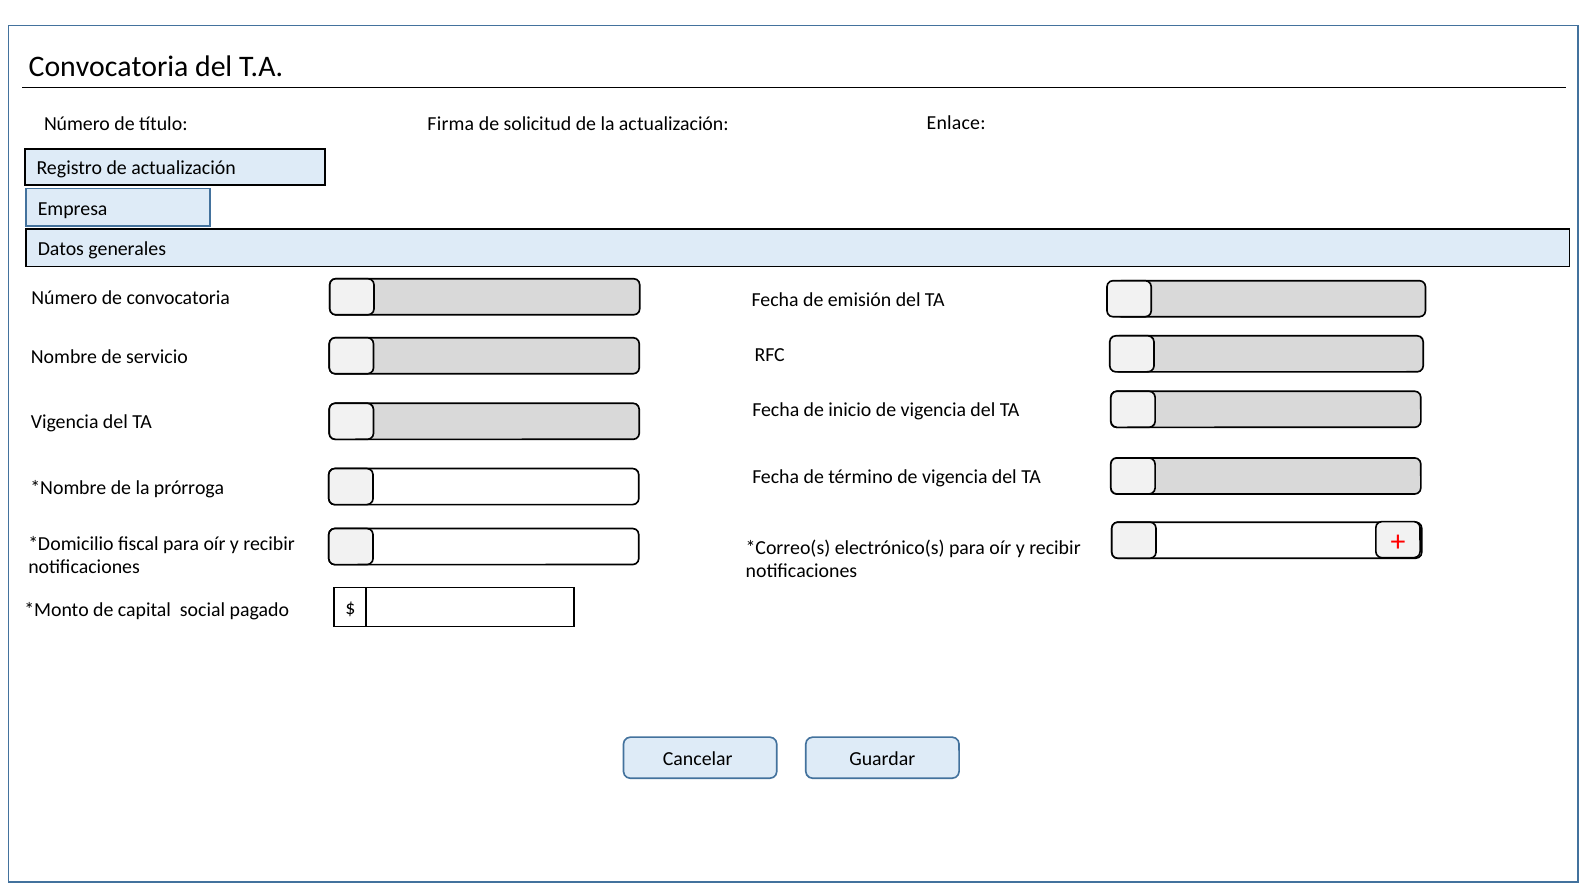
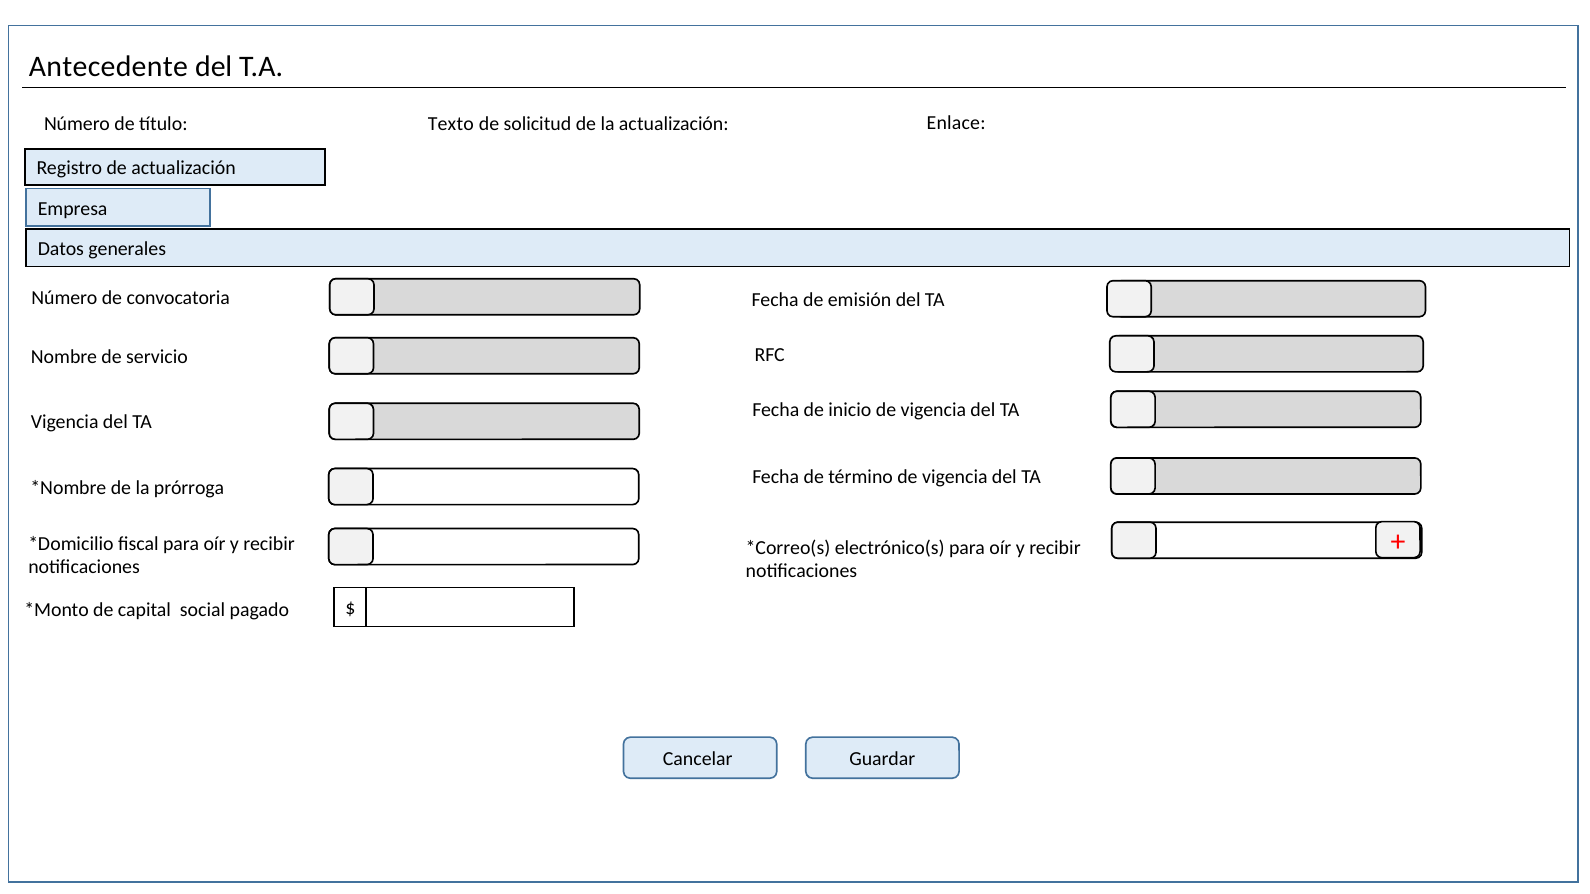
Convocatoria at (109, 67): Convocatoria -> Antecedente
Firma: Firma -> Texto
